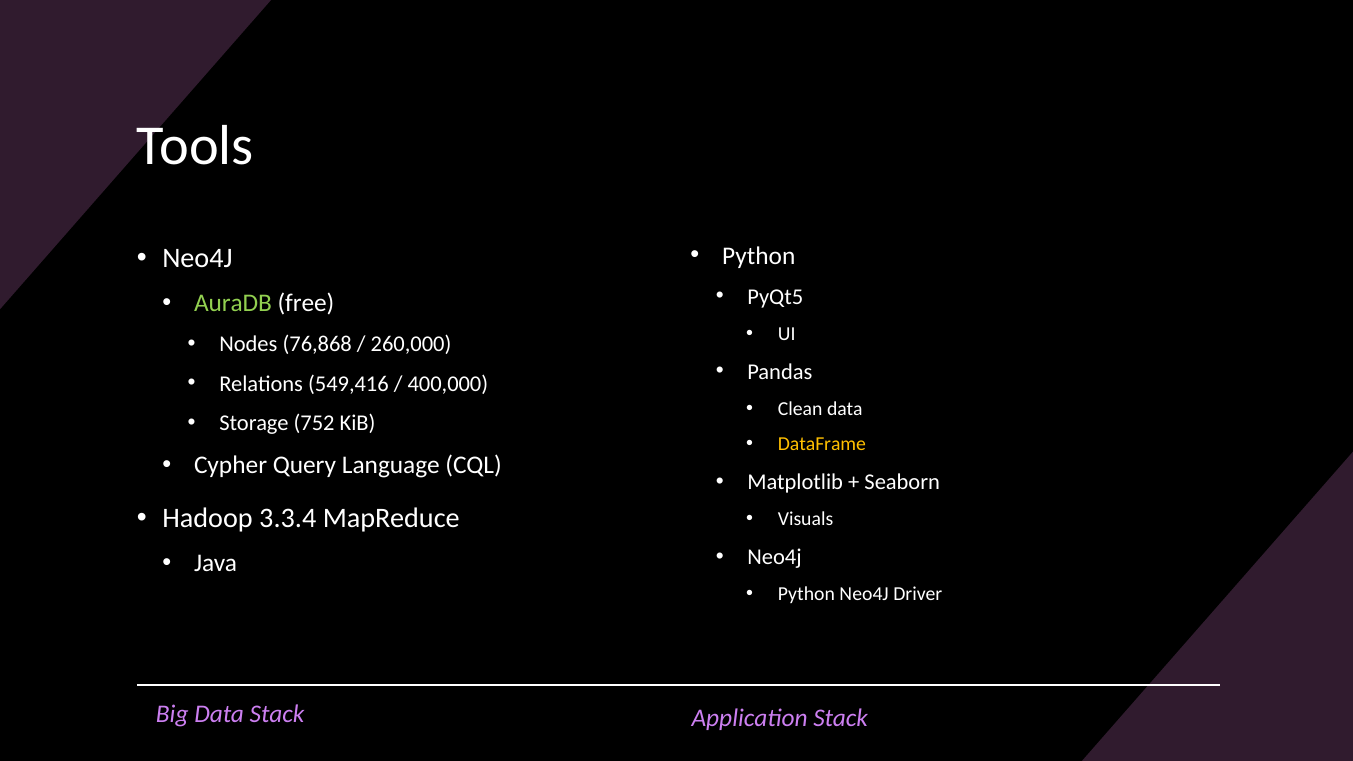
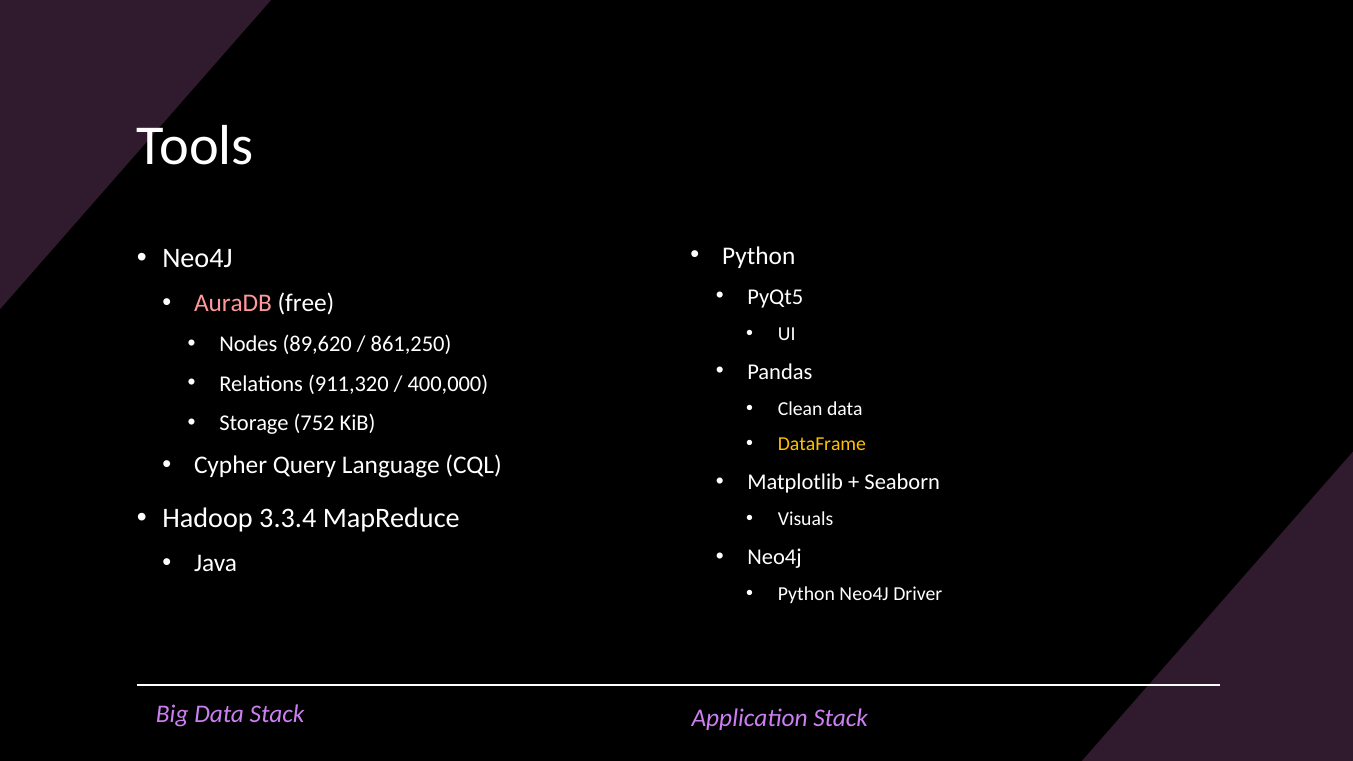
AuraDB colour: light green -> pink
76,868: 76,868 -> 89,620
260,000: 260,000 -> 861,250
549,416: 549,416 -> 911,320
